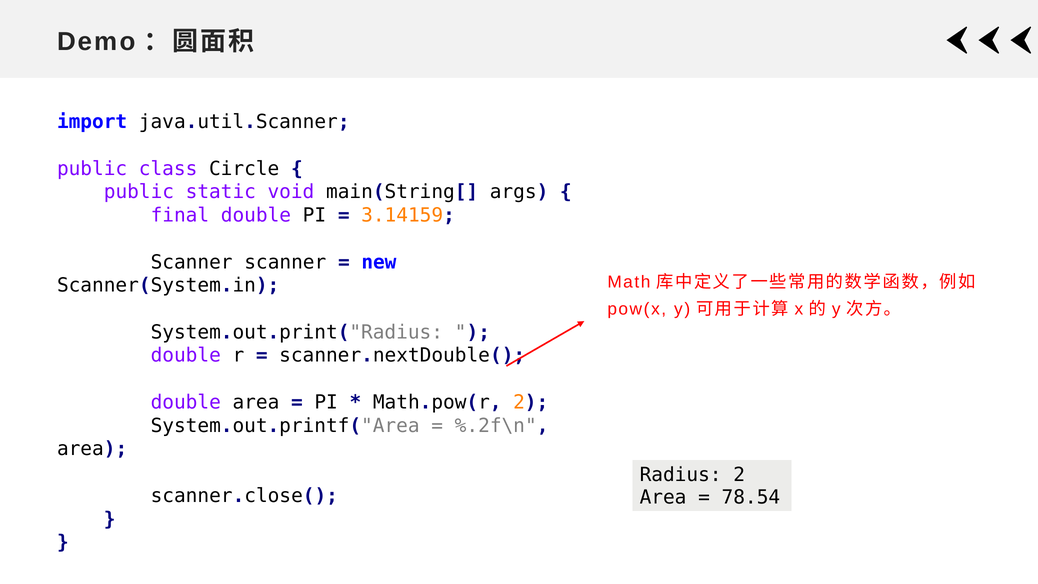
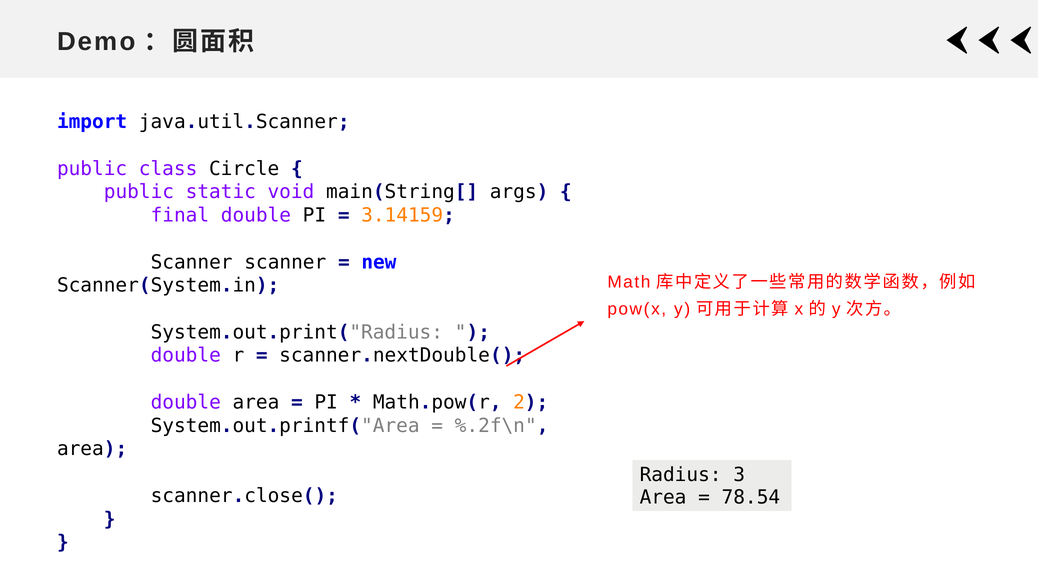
Radius 2: 2 -> 3
